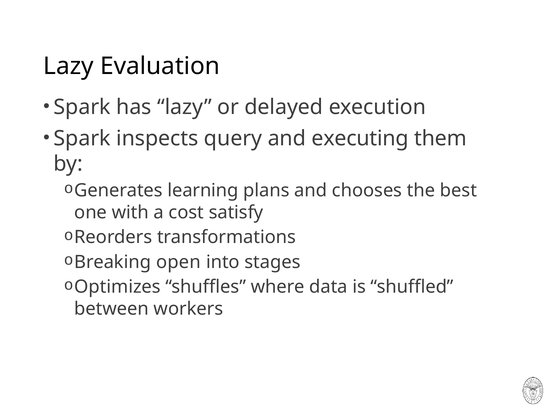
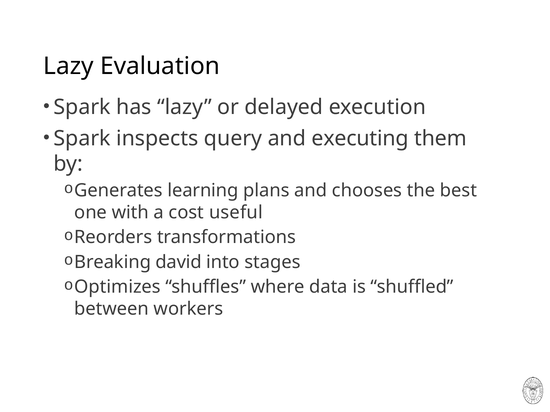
satisfy: satisfy -> useful
open: open -> david
